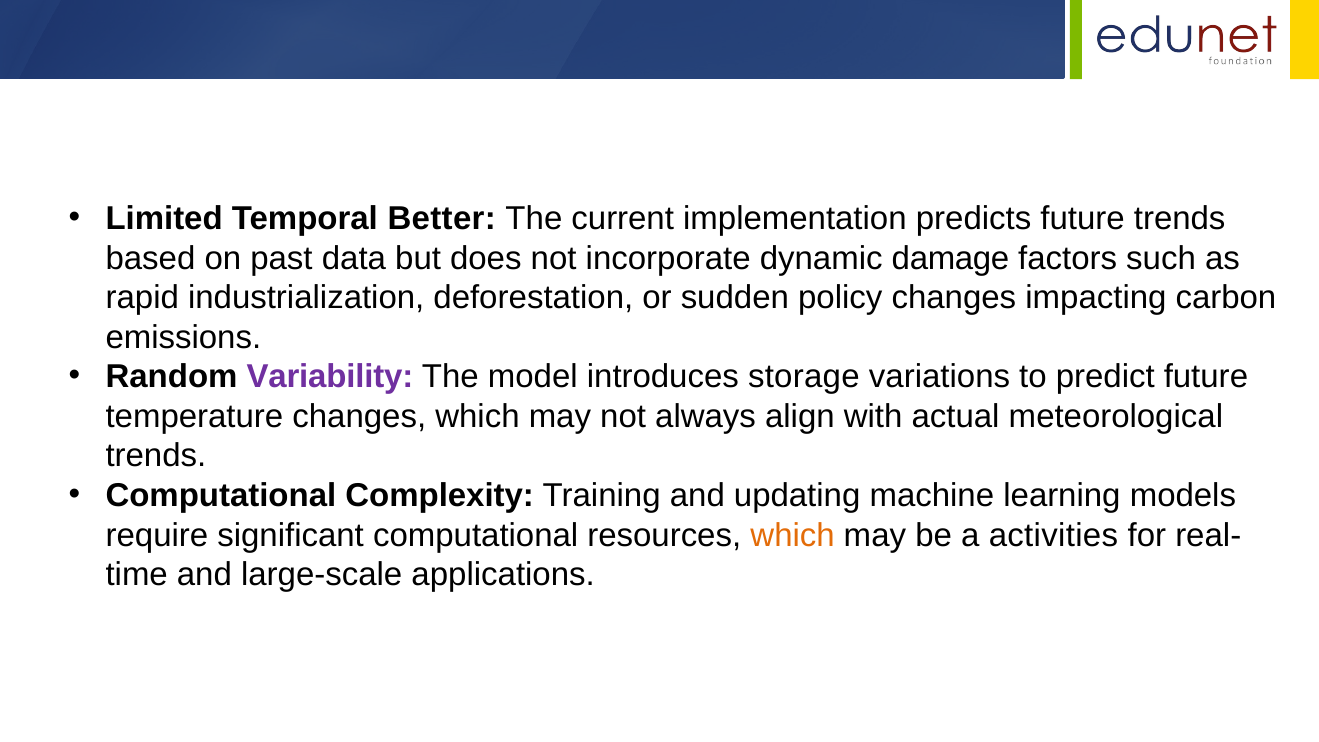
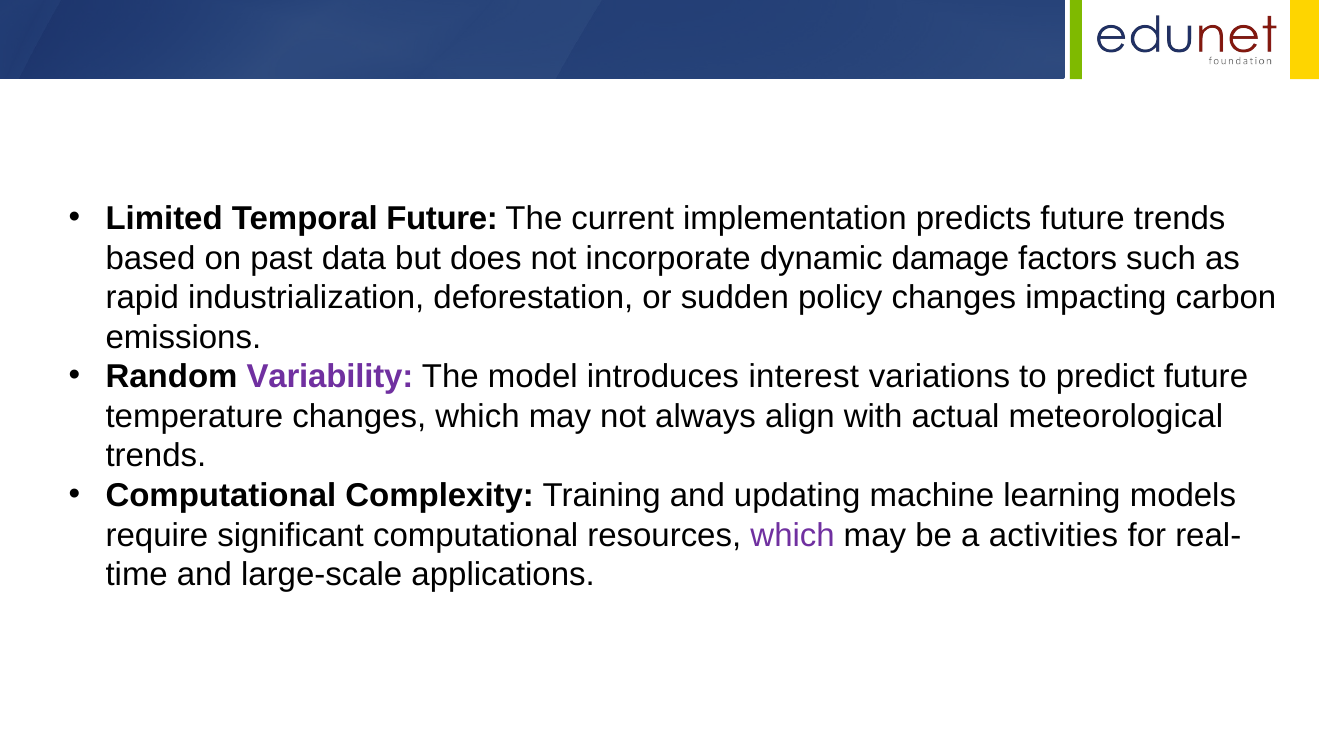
Temporal Better: Better -> Future
storage: storage -> interest
which at (793, 535) colour: orange -> purple
